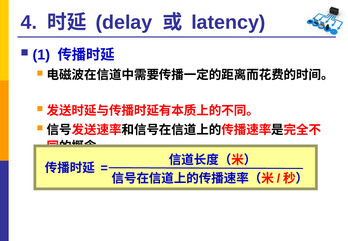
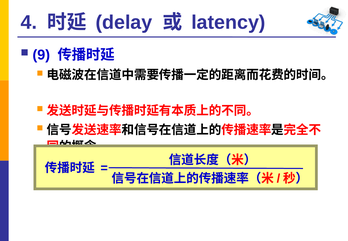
1: 1 -> 9
